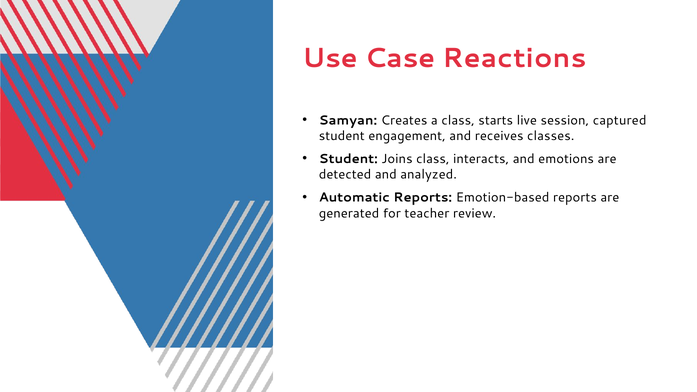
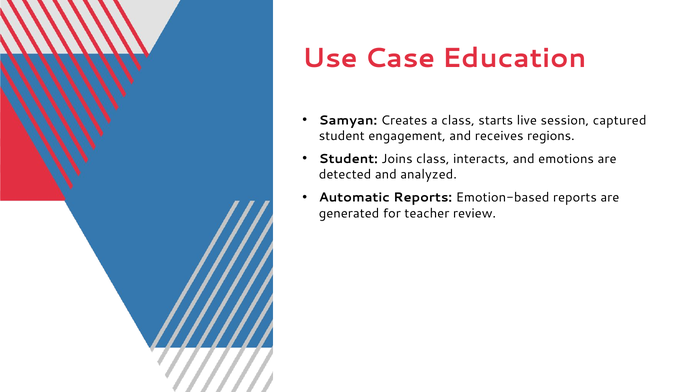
Reactions: Reactions -> Education
classes: classes -> regions
